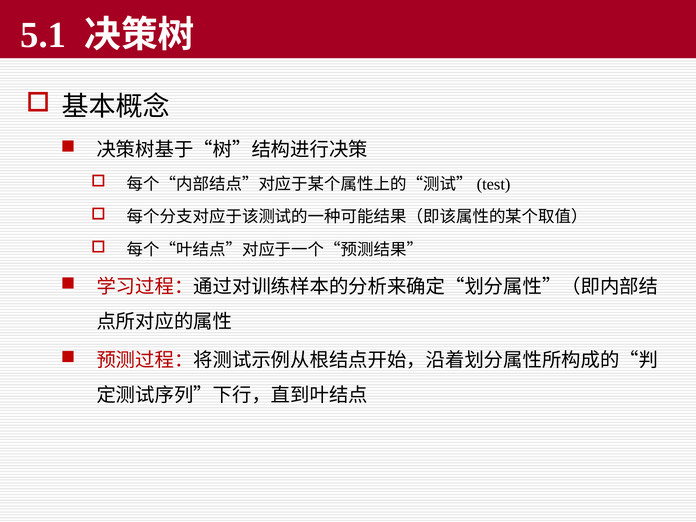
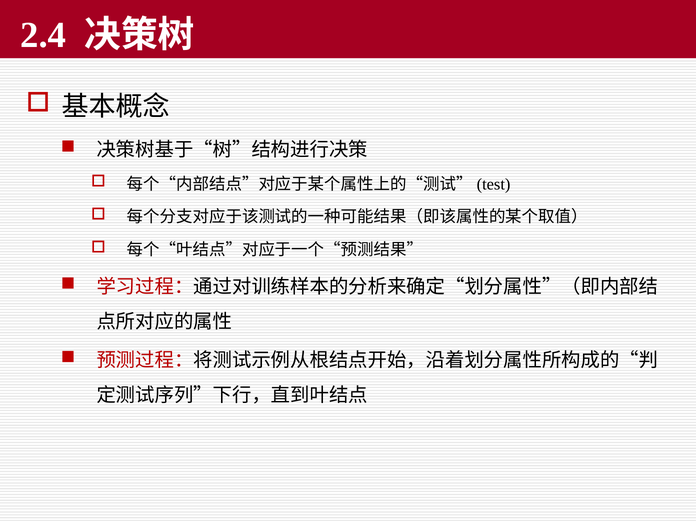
5.1: 5.1 -> 2.4
